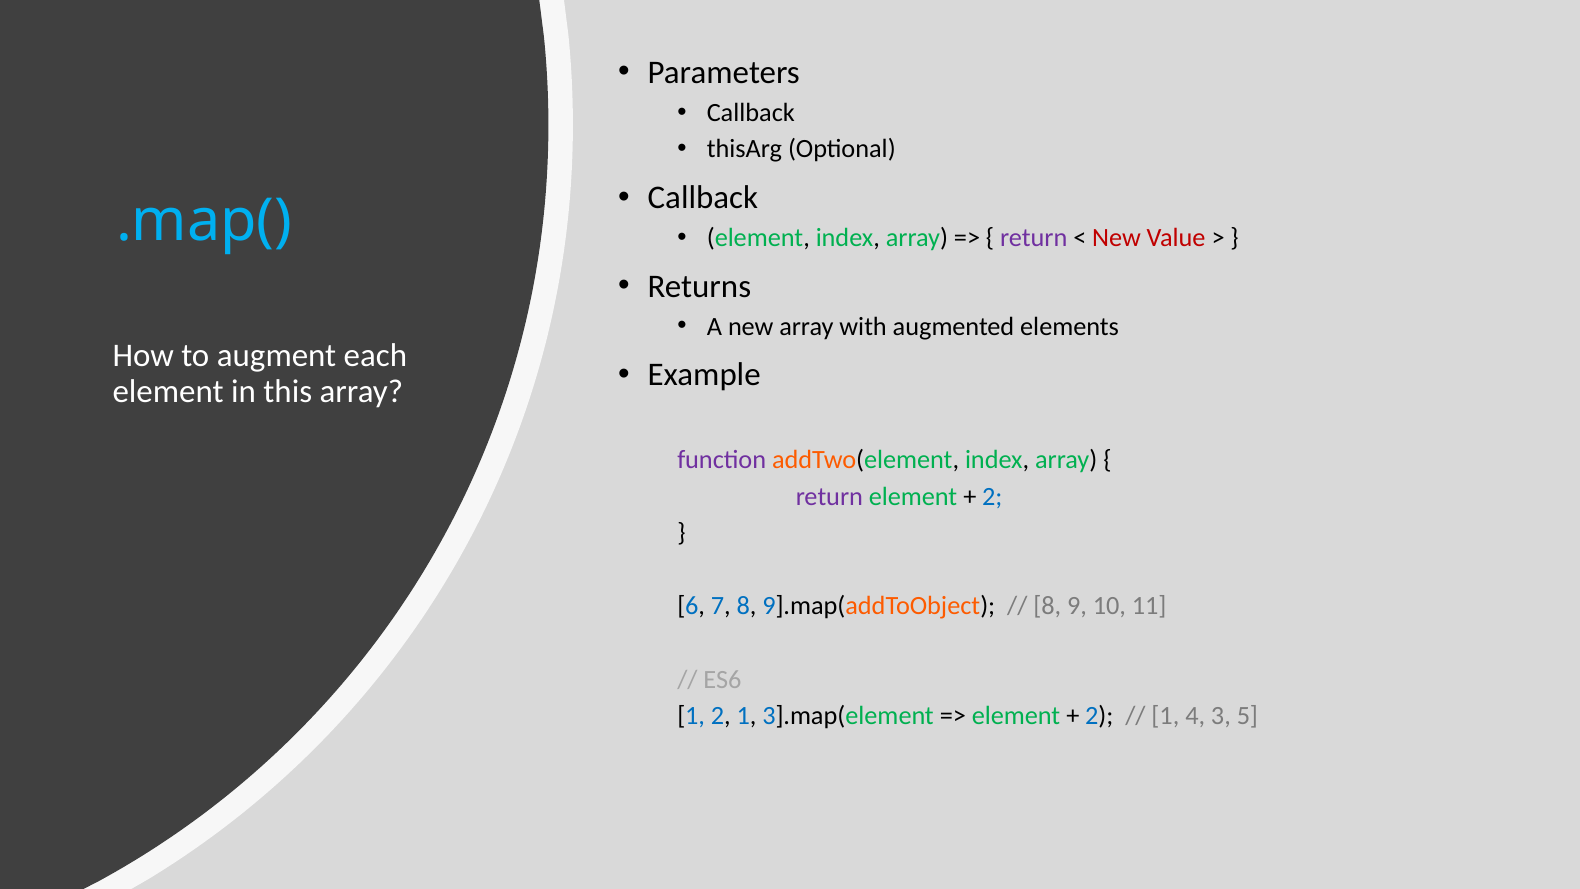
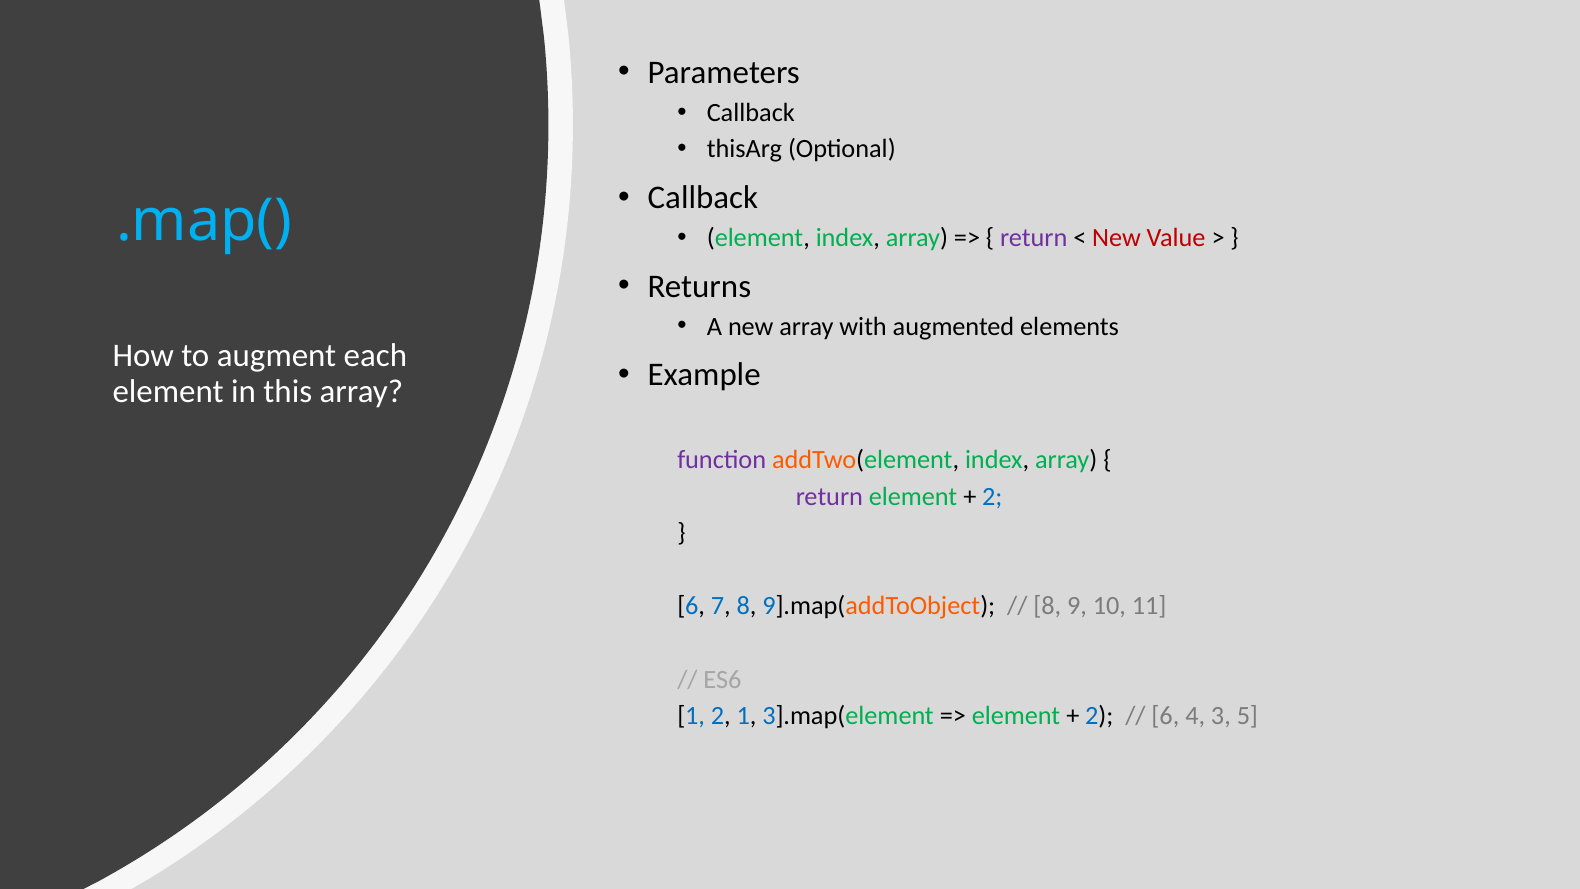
1 at (1165, 716): 1 -> 6
